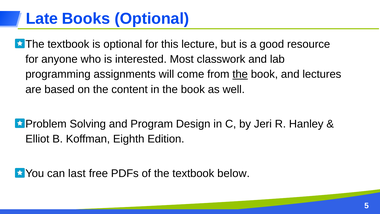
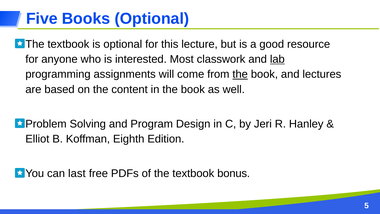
Late: Late -> Five
lab underline: none -> present
below: below -> bonus
